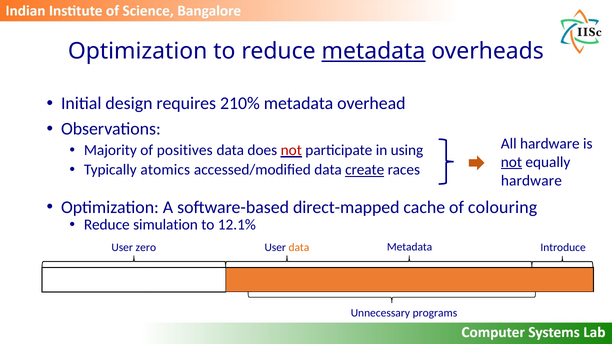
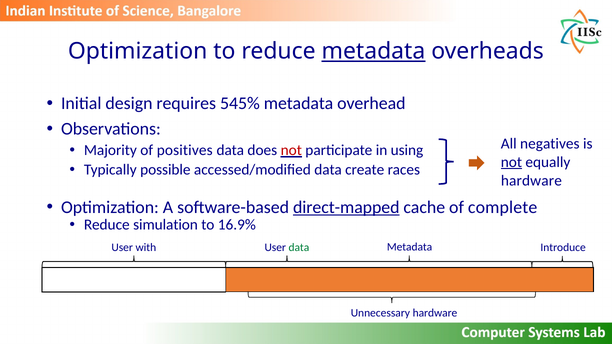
210%: 210% -> 545%
All hardware: hardware -> negatives
atomics: atomics -> possible
create underline: present -> none
direct-mapped underline: none -> present
colouring: colouring -> complete
12.1%: 12.1% -> 16.9%
zero: zero -> with
data at (299, 248) colour: orange -> green
Unnecessary programs: programs -> hardware
